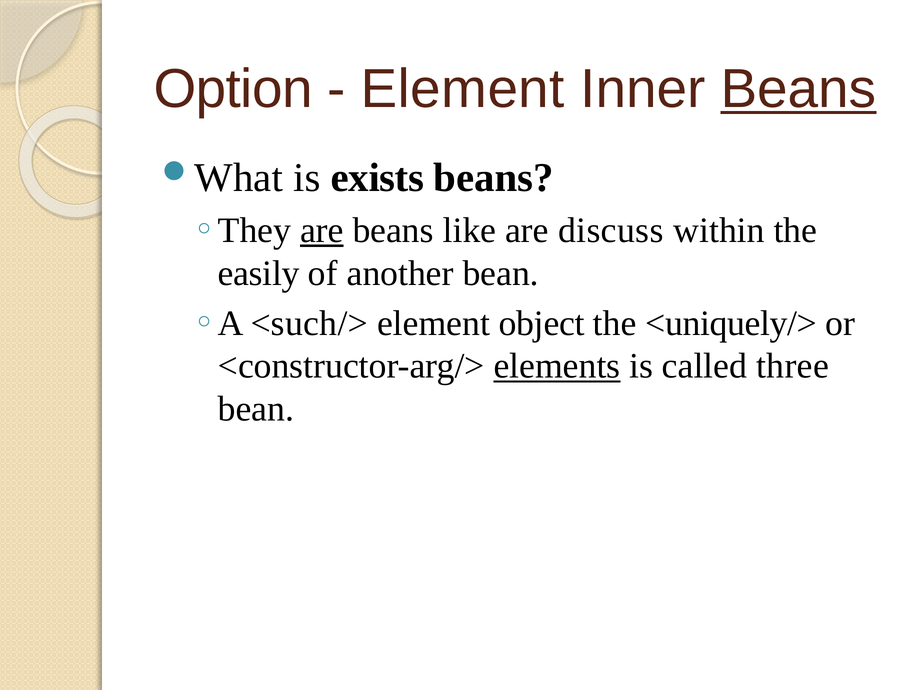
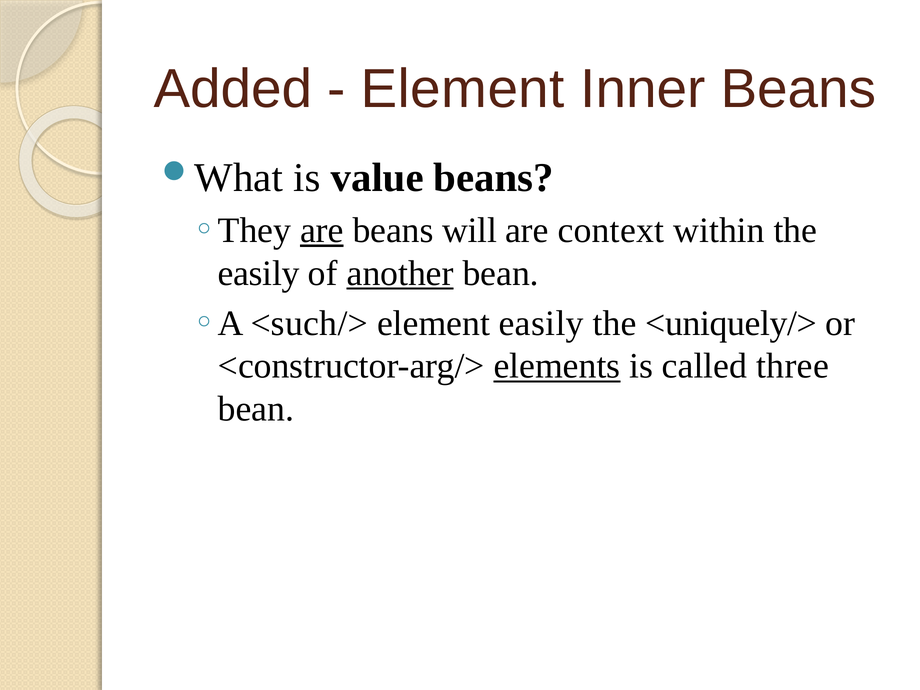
Option: Option -> Added
Beans at (799, 89) underline: present -> none
exists: exists -> value
like: like -> will
discuss: discuss -> context
another underline: none -> present
element object: object -> easily
